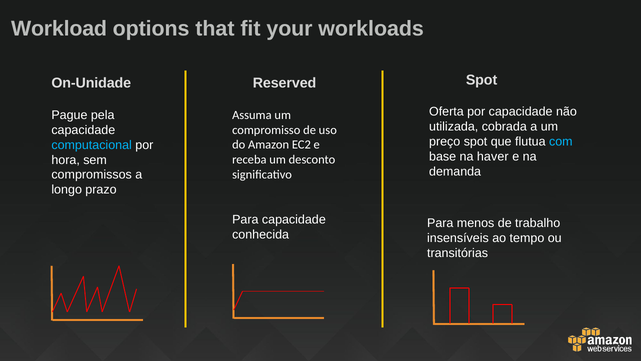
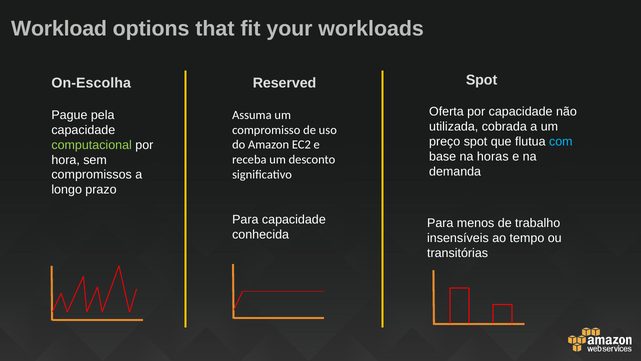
On-Unidade: On-Unidade -> On-Escolha
computacional colour: light blue -> light green
haver: haver -> horas
